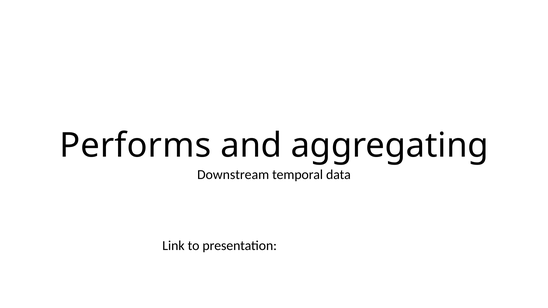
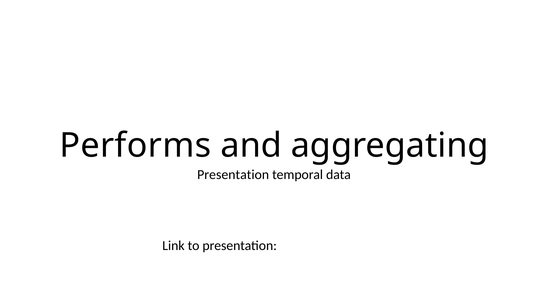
Downstream at (233, 175): Downstream -> Presentation
